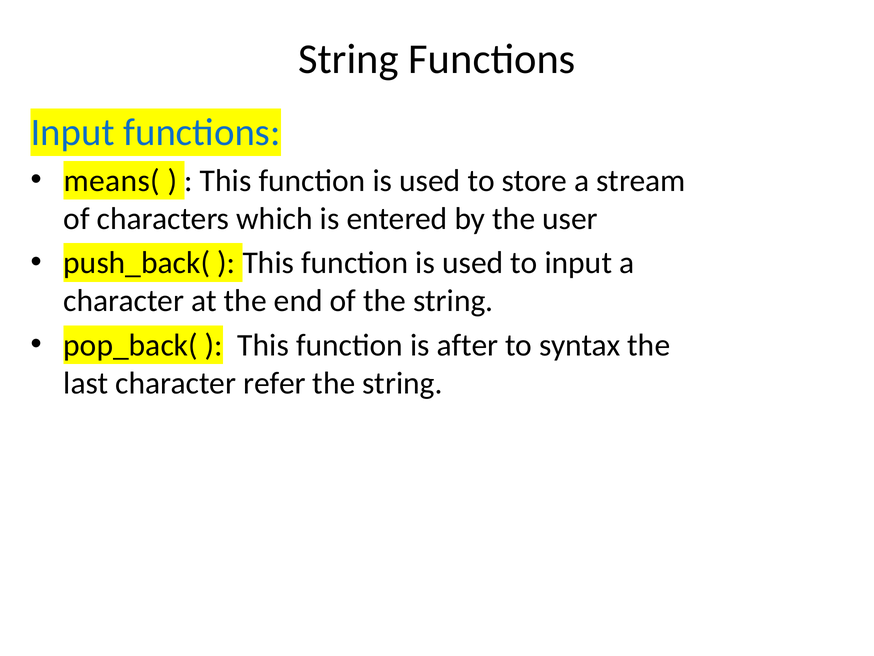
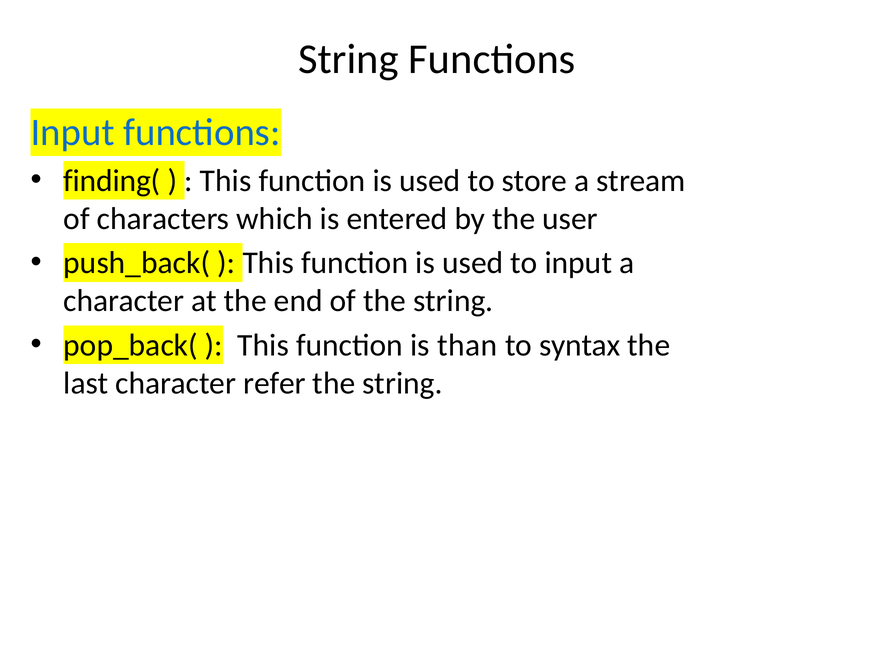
means(: means( -> finding(
after: after -> than
